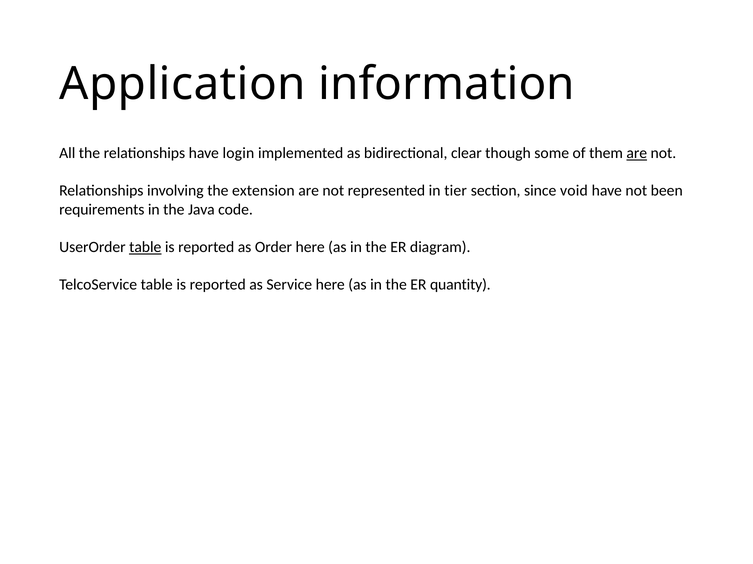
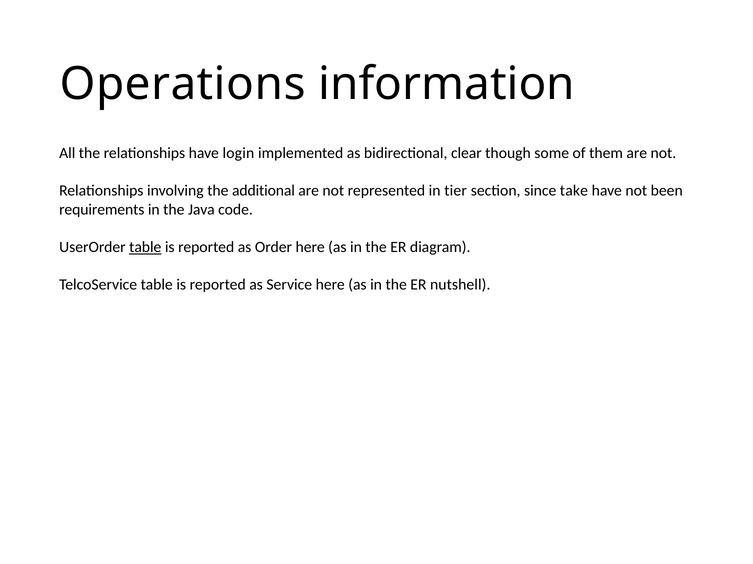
Application: Application -> Operations
are at (637, 153) underline: present -> none
extension: extension -> additional
void: void -> take
quantity: quantity -> nutshell
